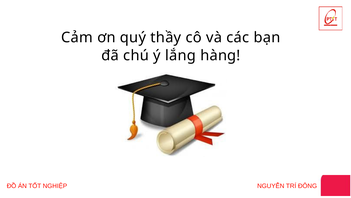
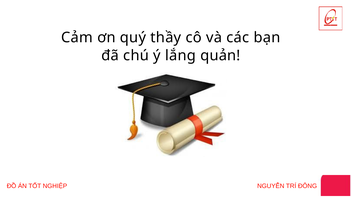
hàng: hàng -> quản
